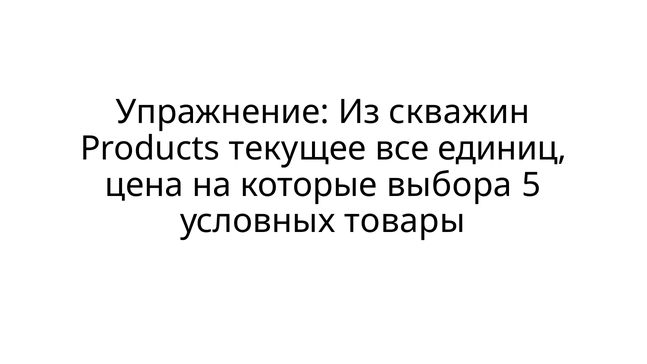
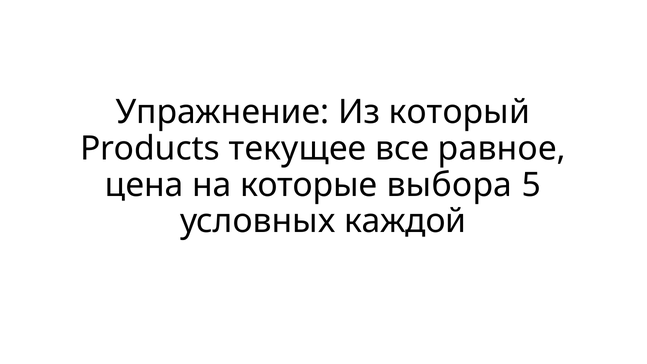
скважин: скважин -> который
единиц: единиц -> равное
товары: товары -> каждой
